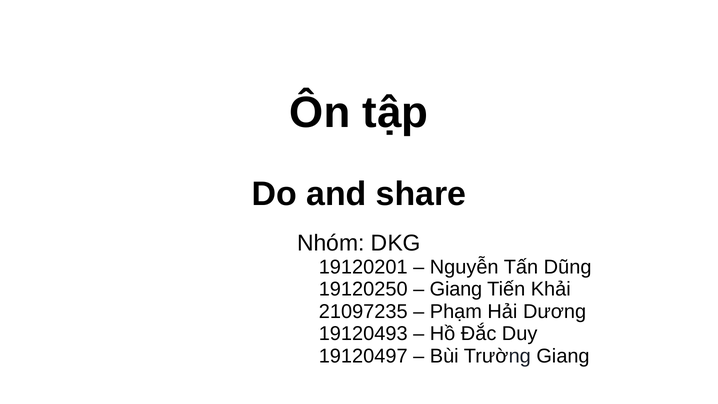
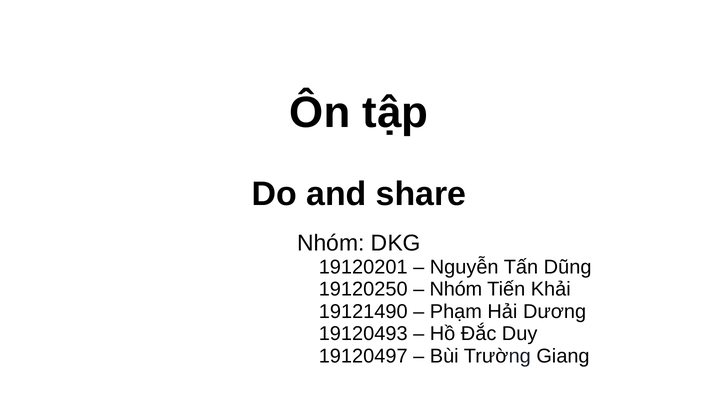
Giang at (456, 289): Giang -> Nhóm
21097235: 21097235 -> 19121490
